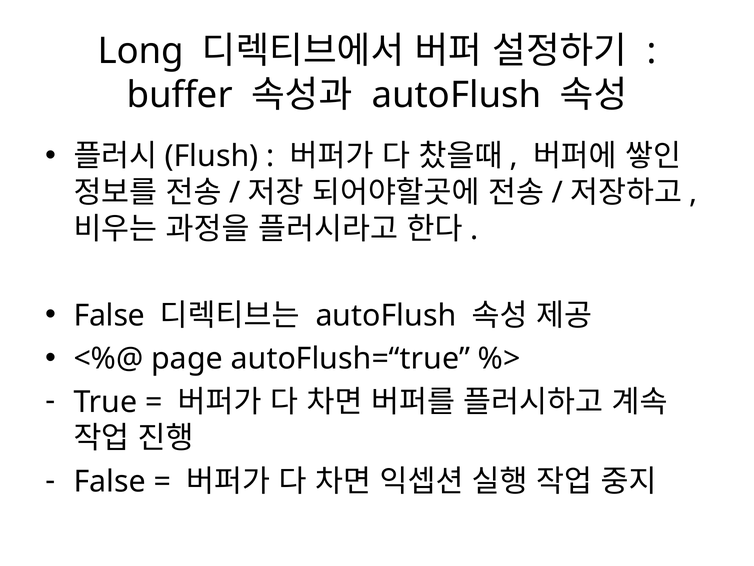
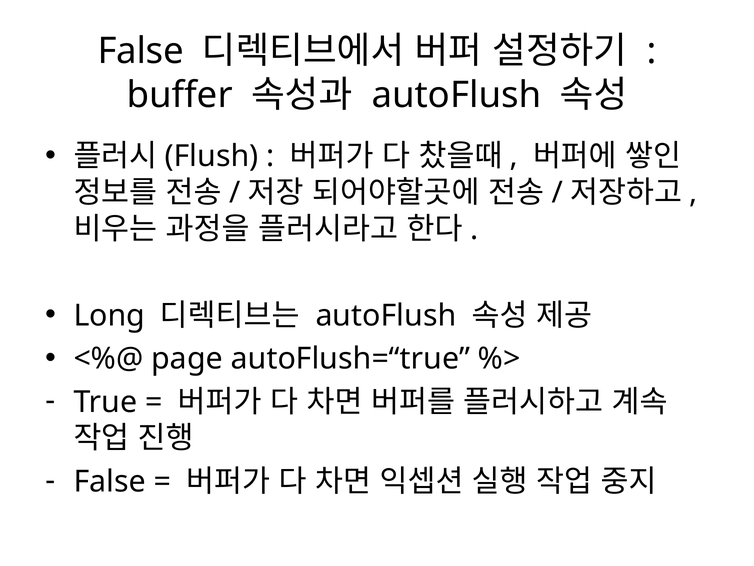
Long at (141, 51): Long -> False
False at (109, 315): False -> Long
